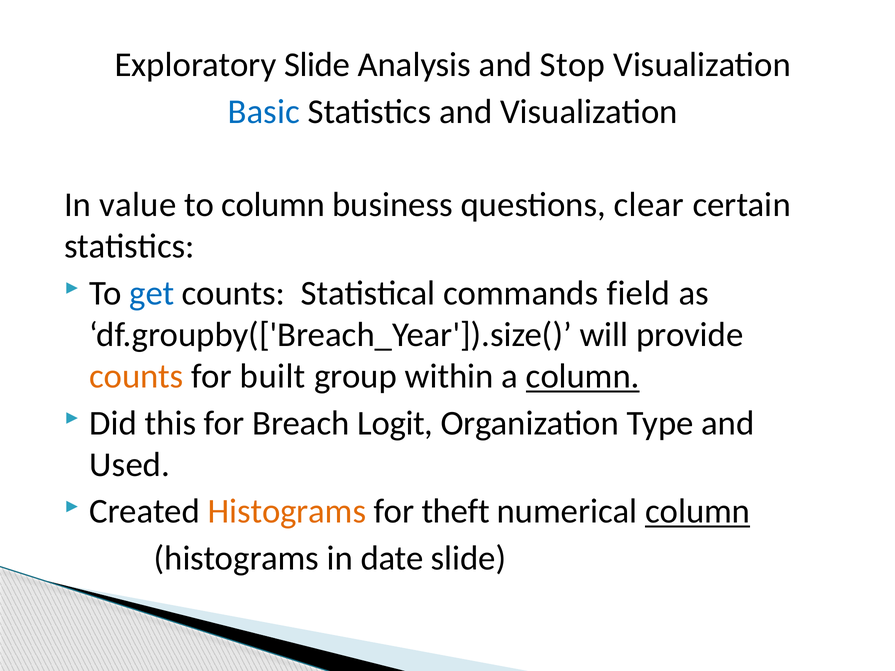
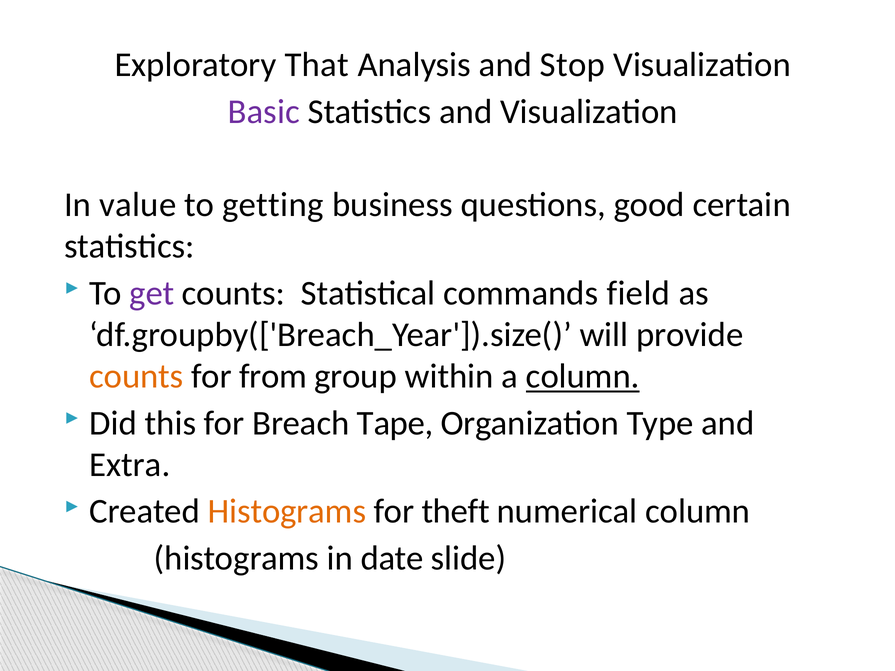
Exploratory Slide: Slide -> That
Basic colour: blue -> purple
to column: column -> getting
clear: clear -> good
get colour: blue -> purple
built: built -> from
Logit: Logit -> Tape
Used: Used -> Extra
column at (698, 512) underline: present -> none
